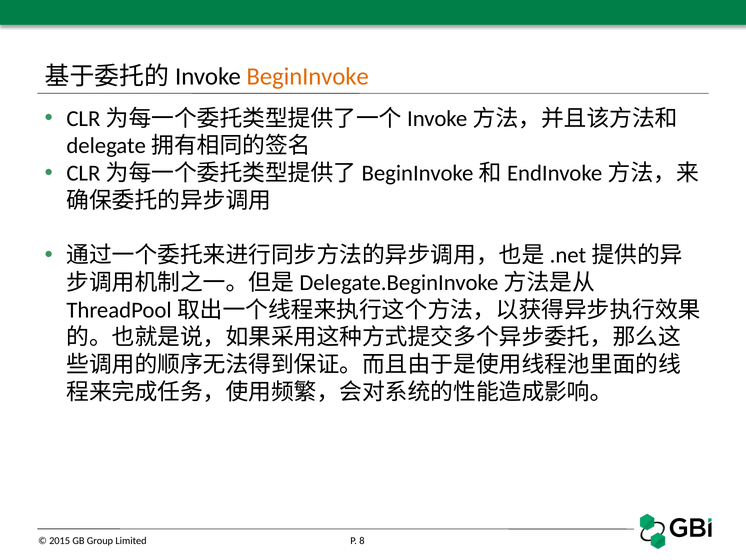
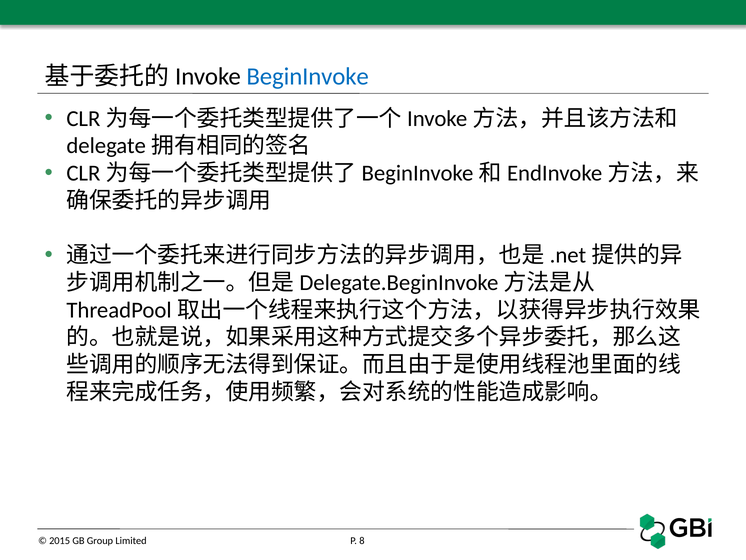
BeginInvoke colour: orange -> blue
